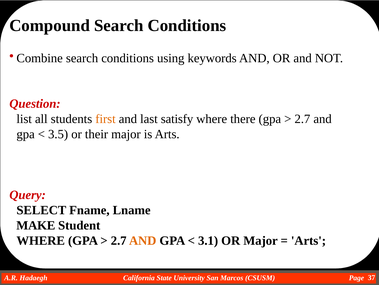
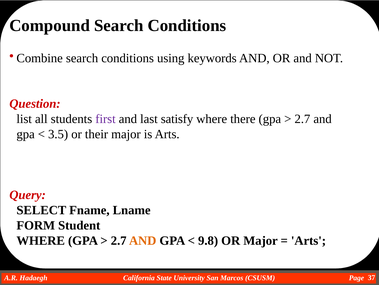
first colour: orange -> purple
MAKE: MAKE -> FORM
3.1: 3.1 -> 9.8
